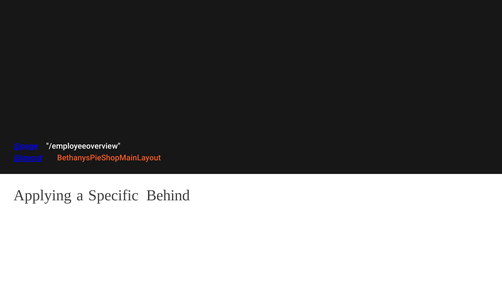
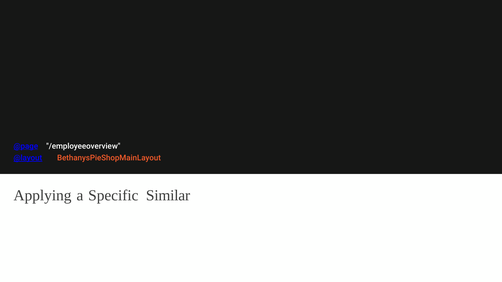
Behind: Behind -> Similar
